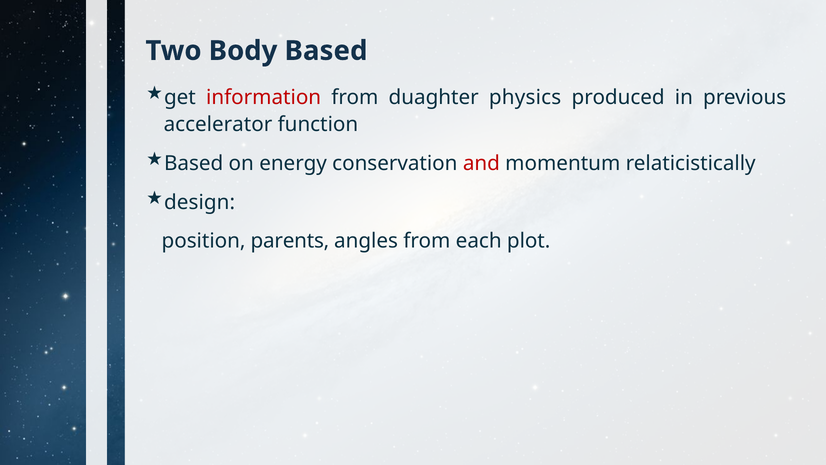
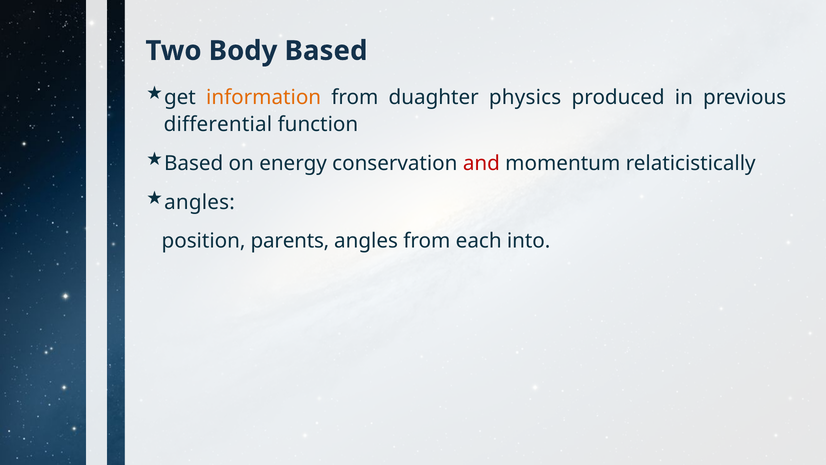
information colour: red -> orange
accelerator: accelerator -> differential
design at (200, 202): design -> angles
plot: plot -> into
